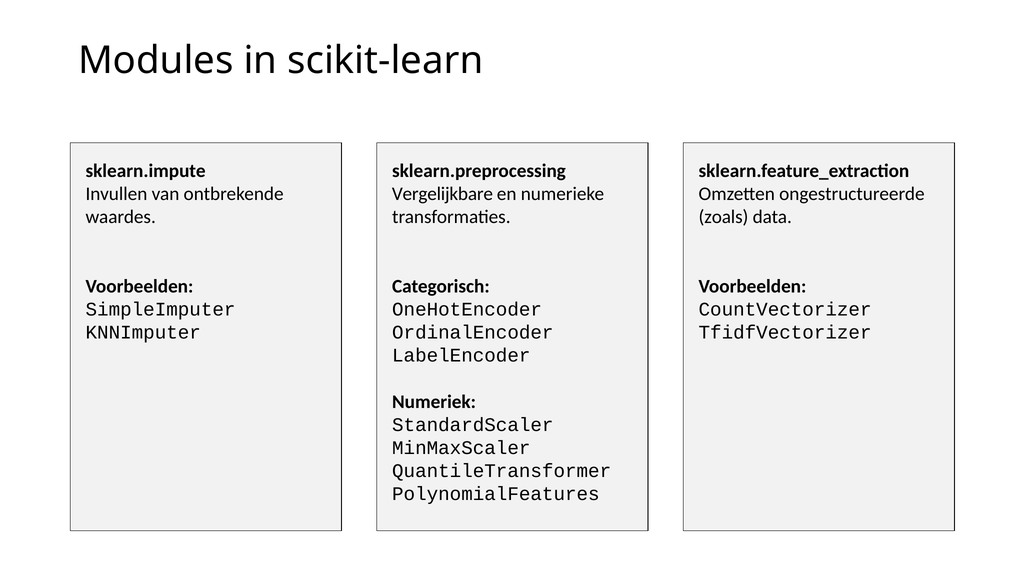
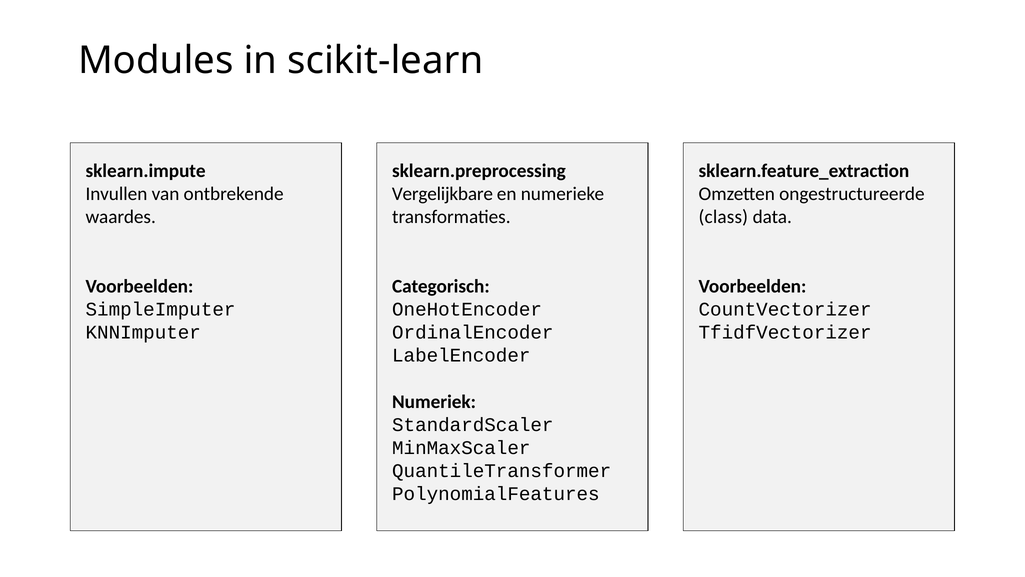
zoals: zoals -> class
